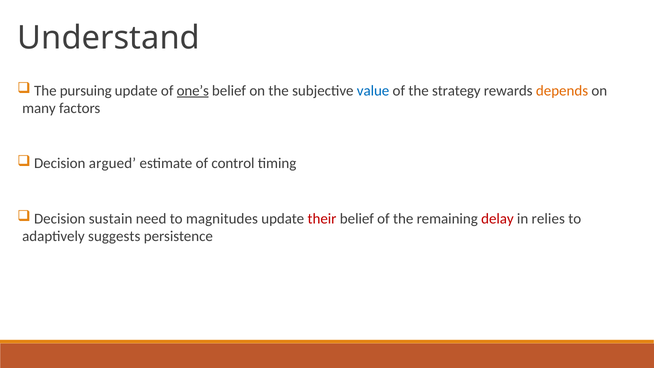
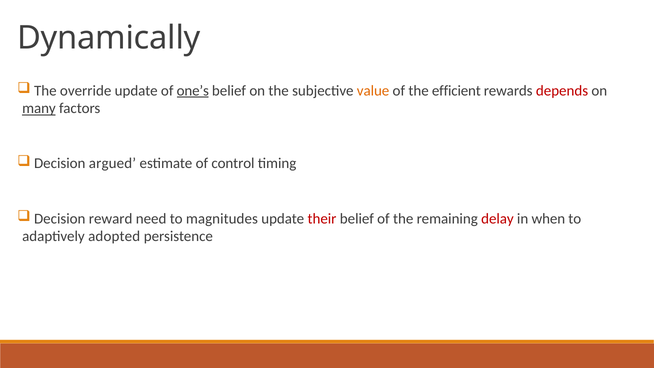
Understand: Understand -> Dynamically
pursuing: pursuing -> override
value colour: blue -> orange
strategy: strategy -> efficient
depends colour: orange -> red
many underline: none -> present
sustain: sustain -> reward
relies: relies -> when
suggests: suggests -> adopted
